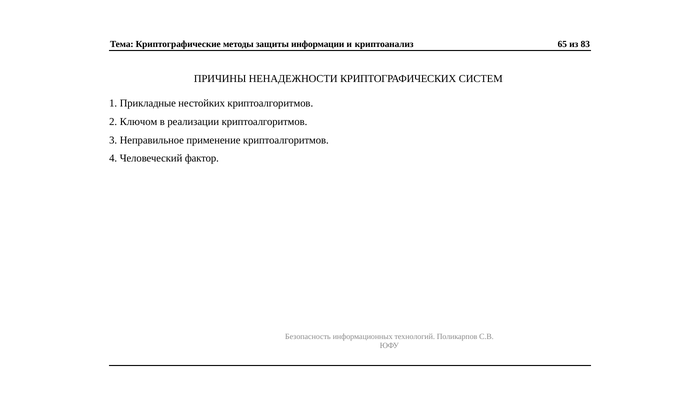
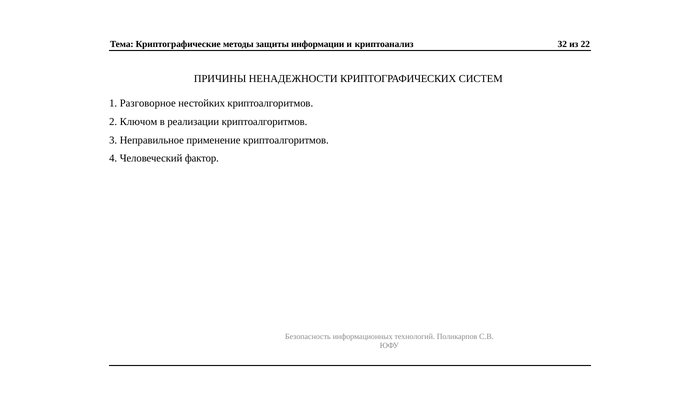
65: 65 -> 32
83: 83 -> 22
Прикладные: Прикладные -> Разговорное
